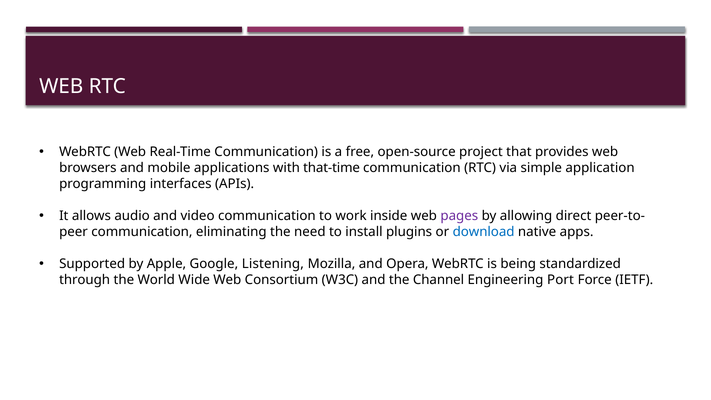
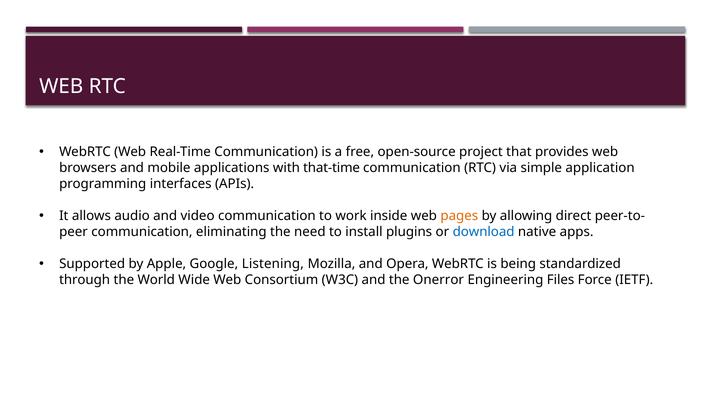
pages colour: purple -> orange
Channel: Channel -> Onerror
Port: Port -> Files
